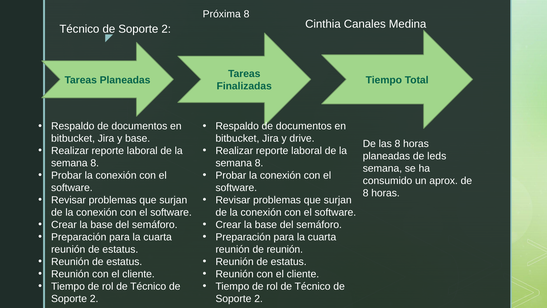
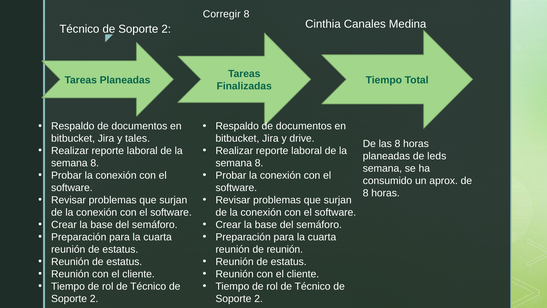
Próxima: Próxima -> Corregir
y base: base -> tales
